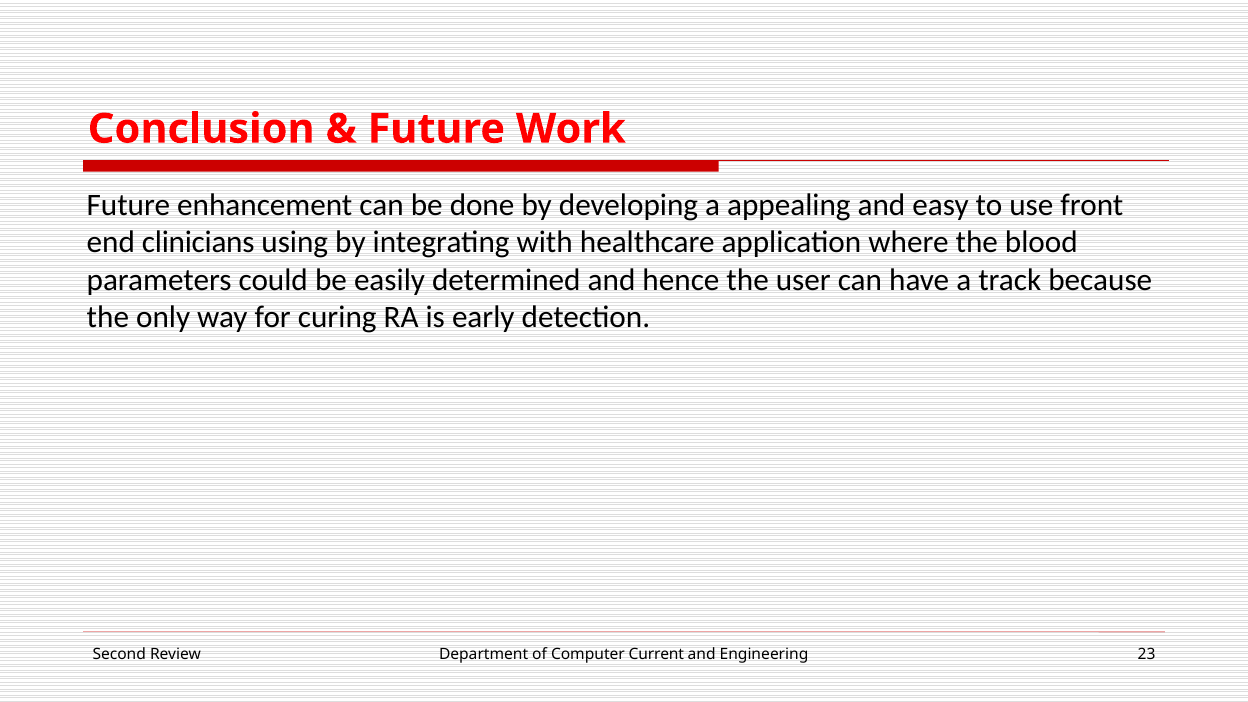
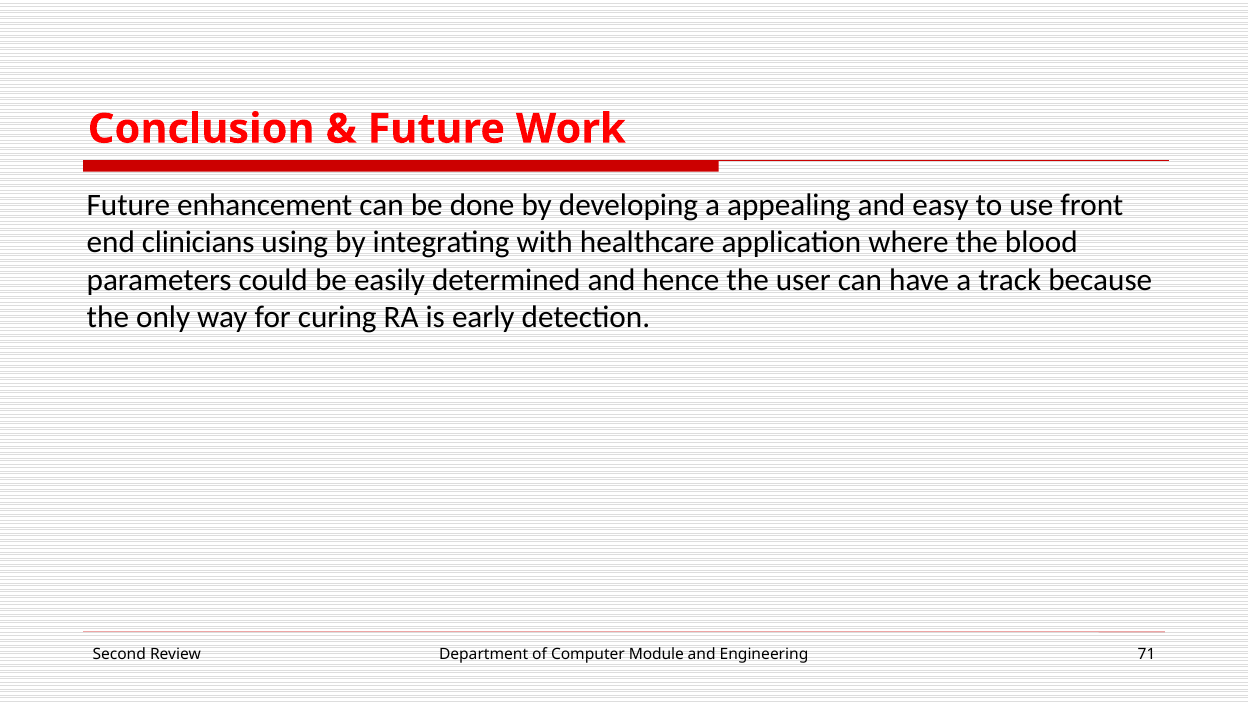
Current: Current -> Module
23: 23 -> 71
